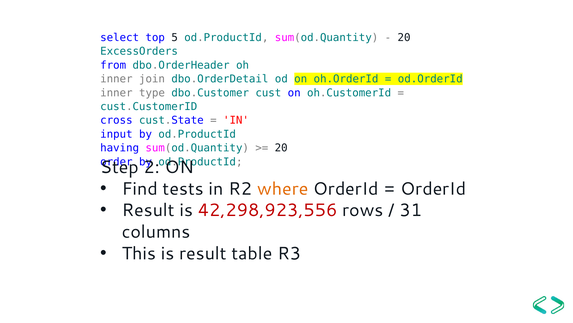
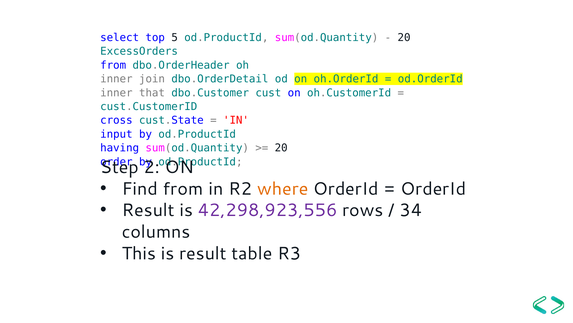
type: type -> that
Find tests: tests -> from
42,298,923,556 colour: red -> purple
31: 31 -> 34
